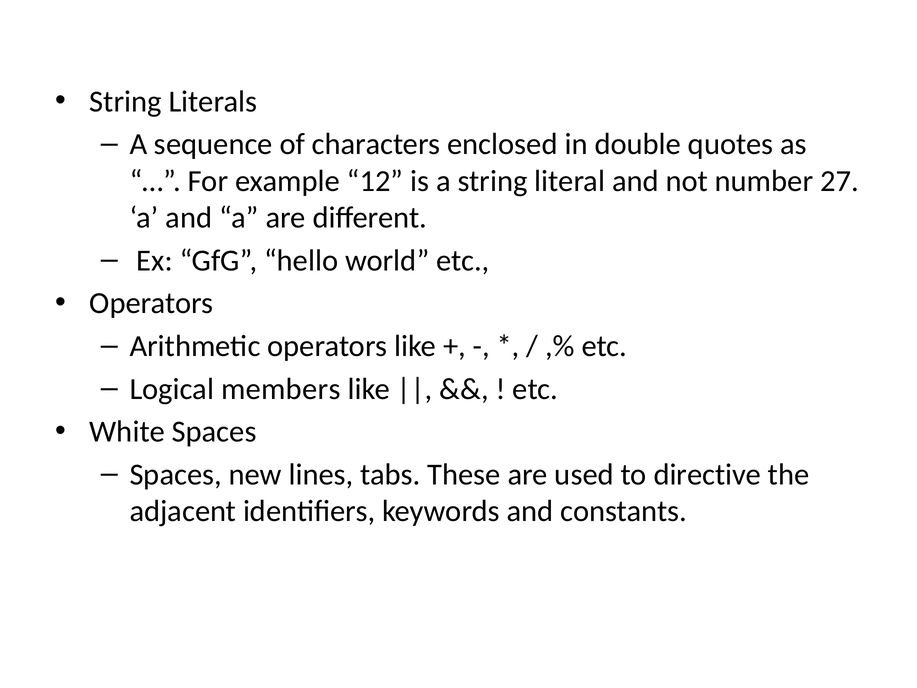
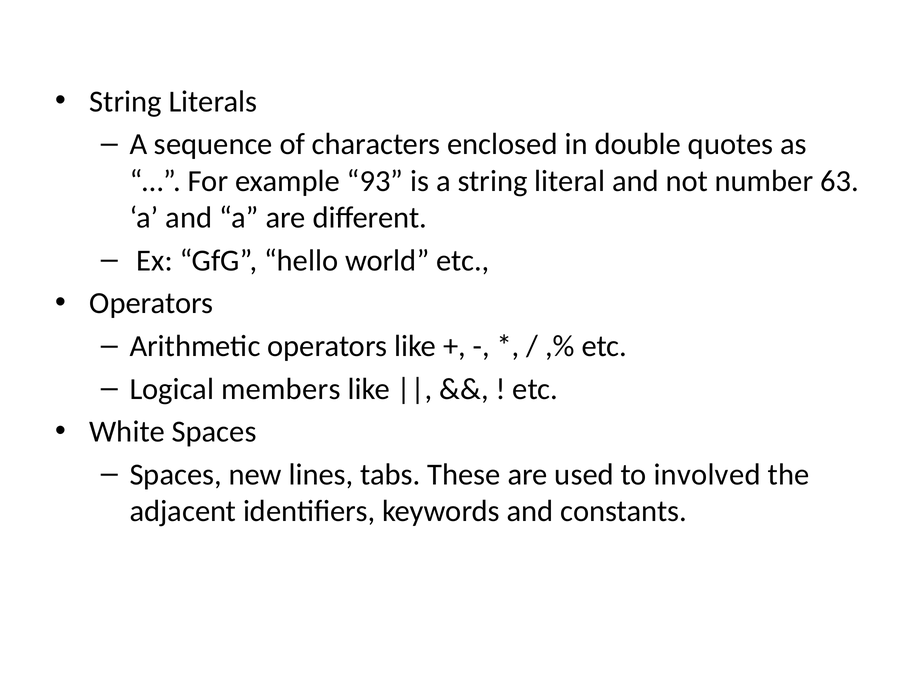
12: 12 -> 93
27: 27 -> 63
directive: directive -> involved
